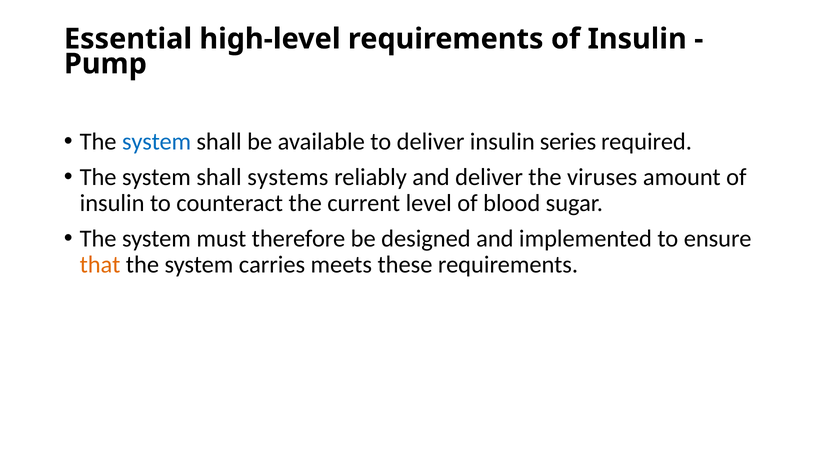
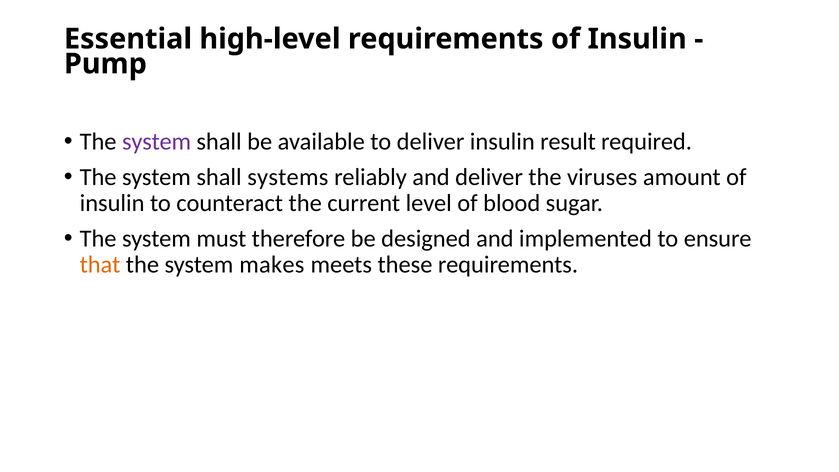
system at (157, 142) colour: blue -> purple
series: series -> result
carries: carries -> makes
